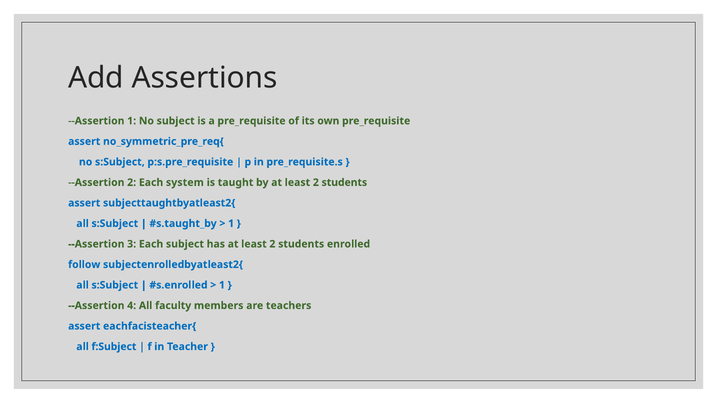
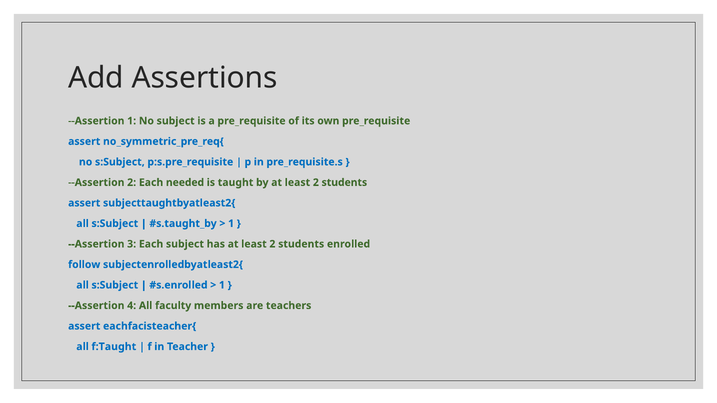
system: system -> needed
f:Subject: f:Subject -> f:Taught
